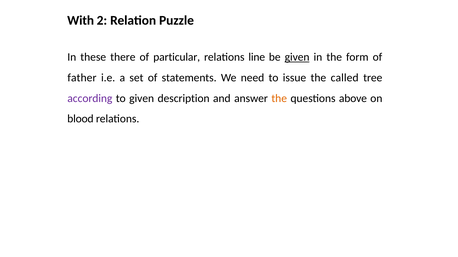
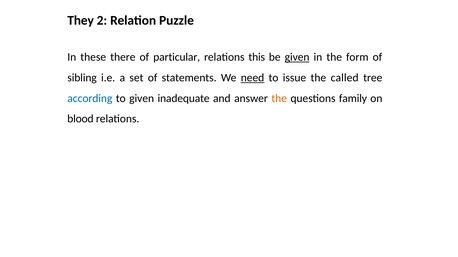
With: With -> They
line: line -> this
father: father -> sibling
need underline: none -> present
according colour: purple -> blue
description: description -> inadequate
above: above -> family
